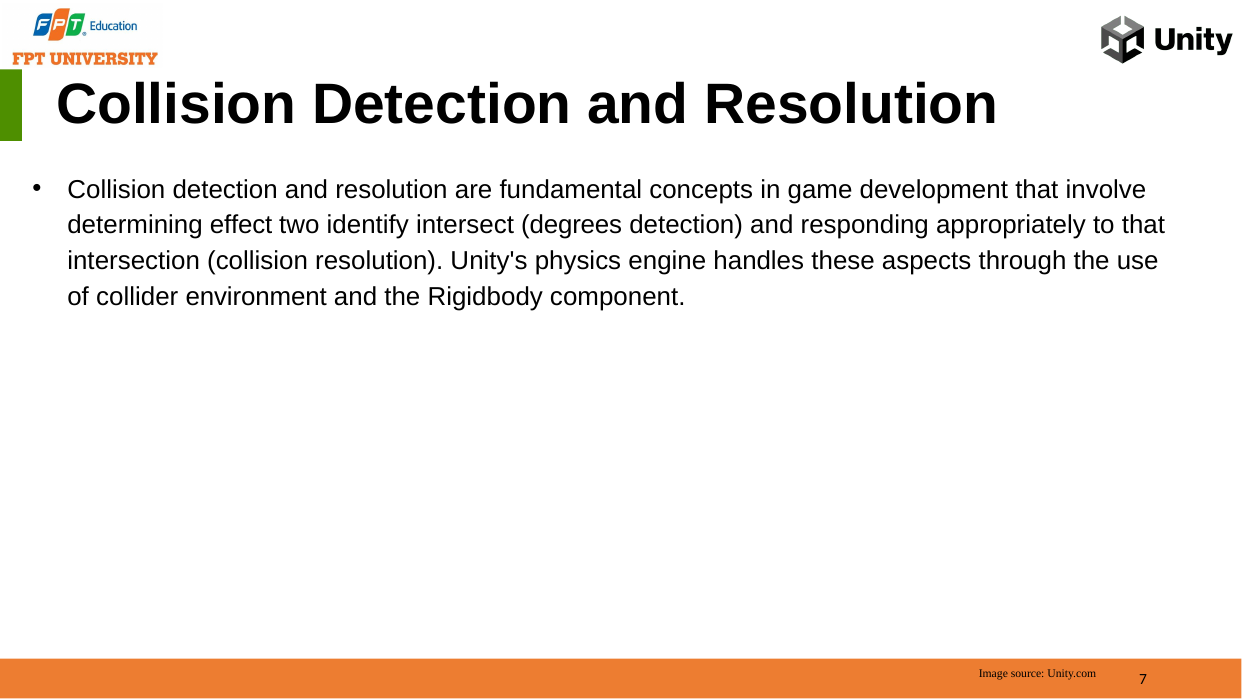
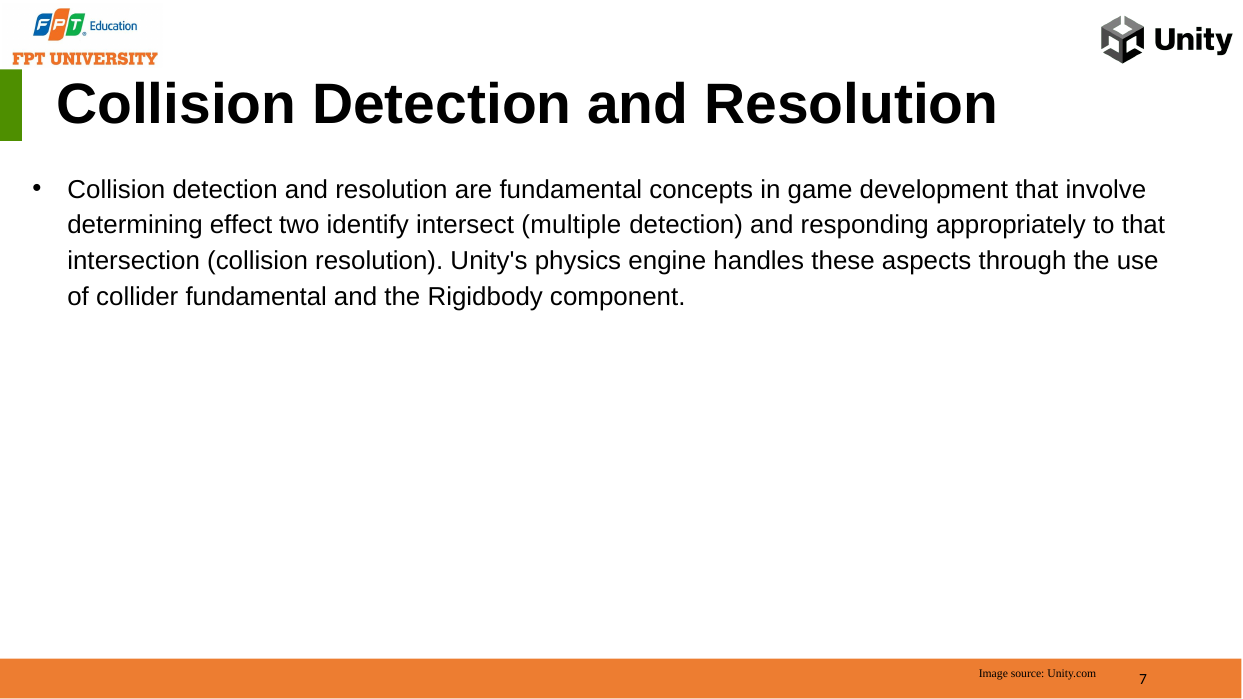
degrees: degrees -> multiple
collider environment: environment -> fundamental
